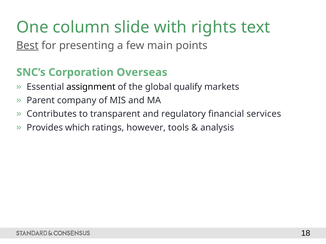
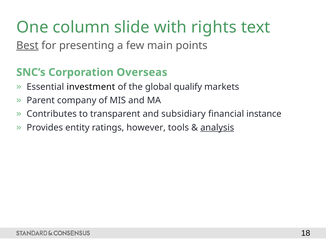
assignment: assignment -> investment
regulatory: regulatory -> subsidiary
services: services -> instance
which: which -> entity
analysis underline: none -> present
